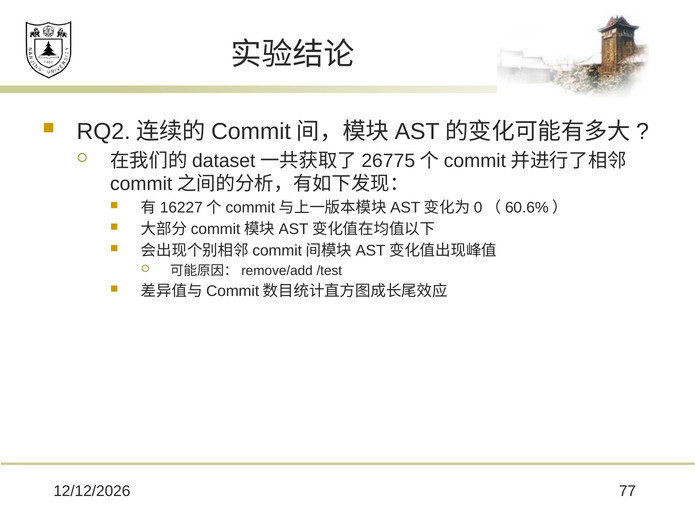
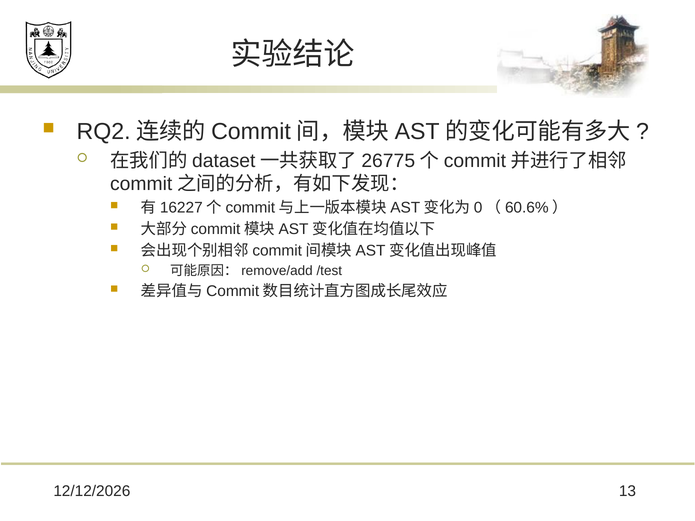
77: 77 -> 13
